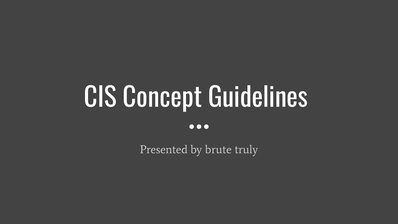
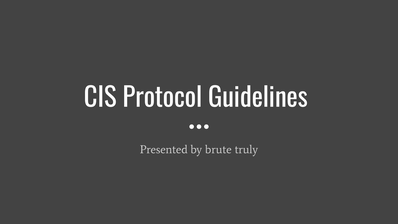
Concept: Concept -> Protocol
